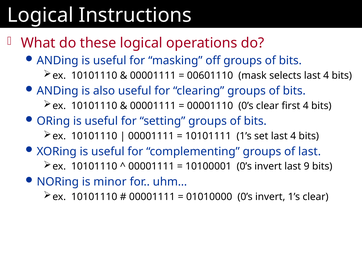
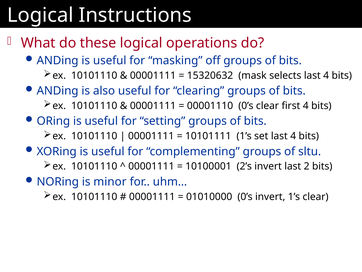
00601110: 00601110 -> 15320632
of last: last -> sltu
10100001 0’s: 0’s -> 2’s
9: 9 -> 2
